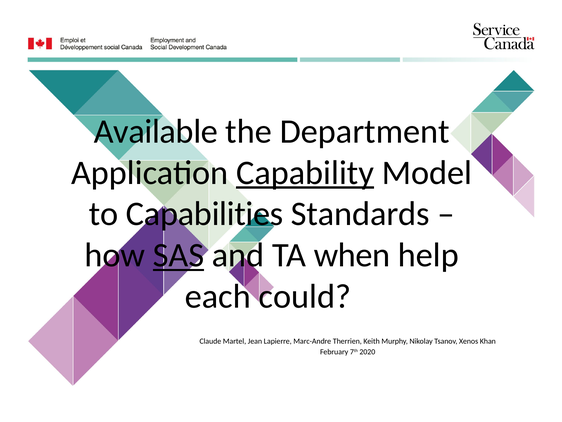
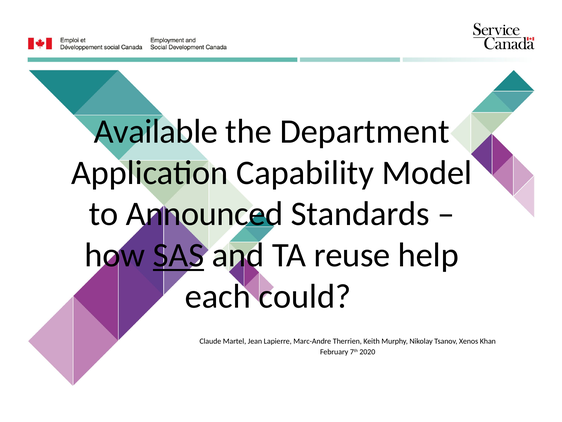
Capability underline: present -> none
Capabilities: Capabilities -> Announced
when: when -> reuse
